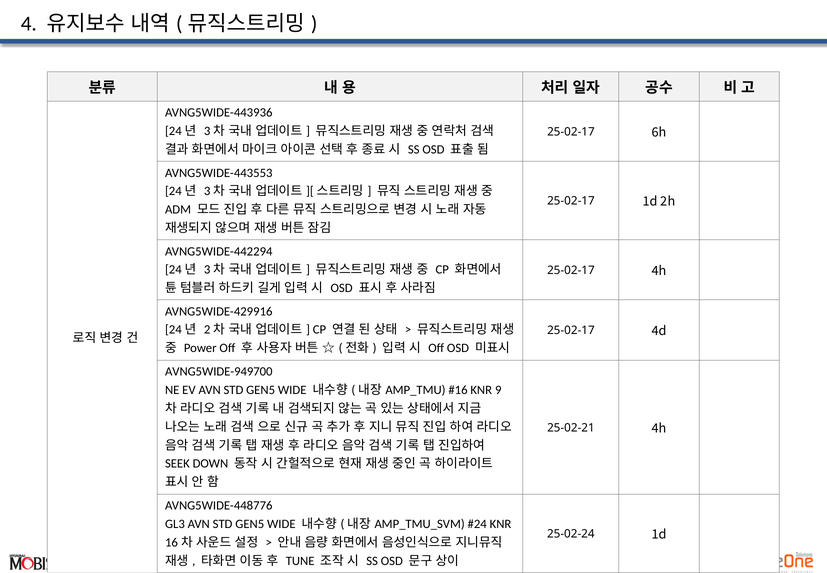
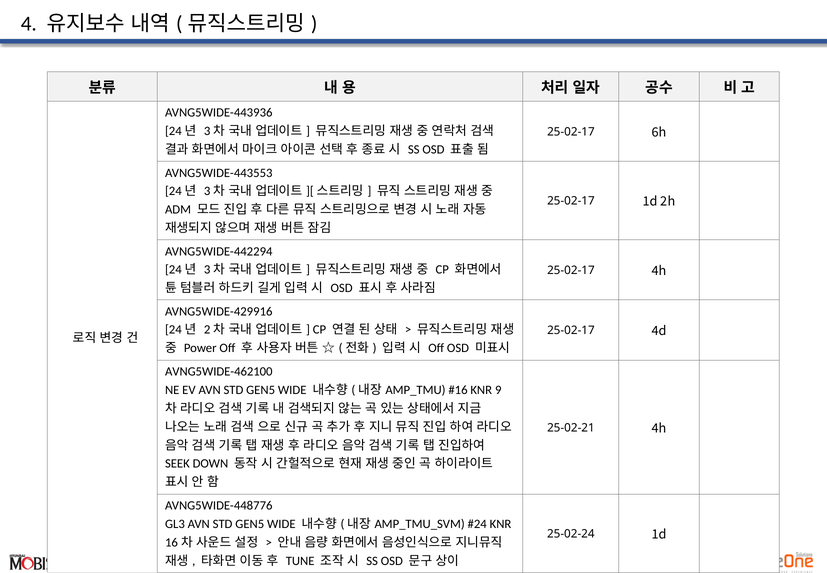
AVNG5WIDE-949700: AVNG5WIDE-949700 -> AVNG5WIDE-462100
